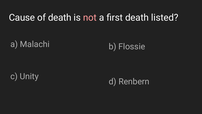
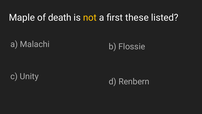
Cause: Cause -> Maple
not colour: pink -> yellow
first death: death -> these
